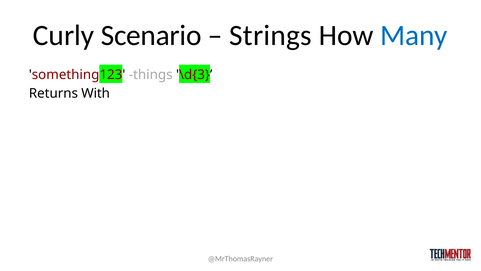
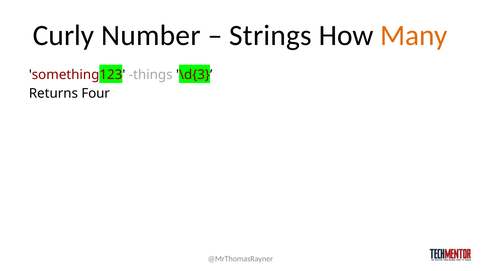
Scenario: Scenario -> Number
Many colour: blue -> orange
With: With -> Four
